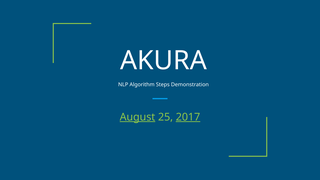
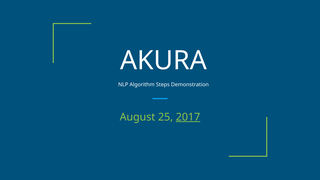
August underline: present -> none
